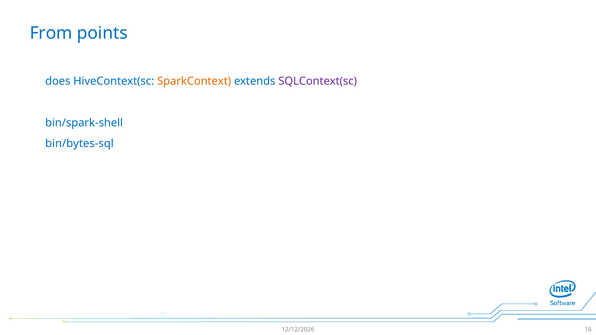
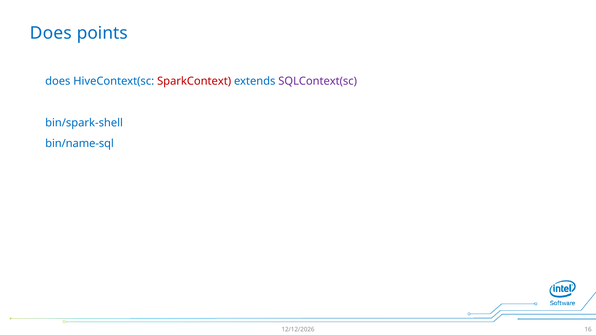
From at (51, 33): From -> Does
SparkContext colour: orange -> red
bin/bytes-sql: bin/bytes-sql -> bin/name-sql
